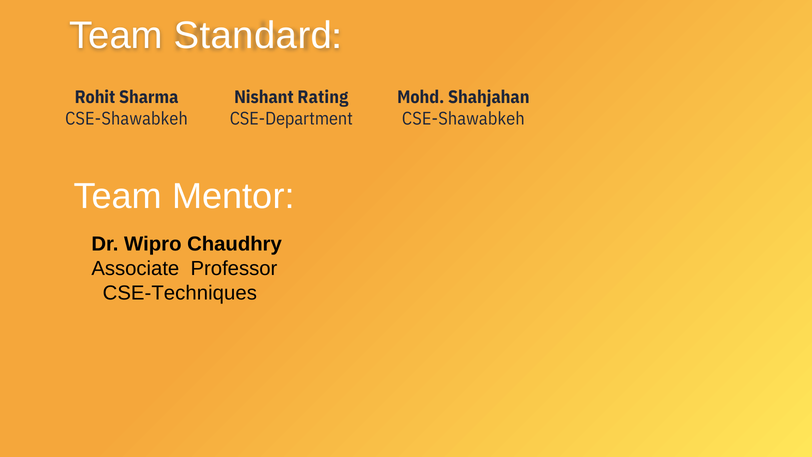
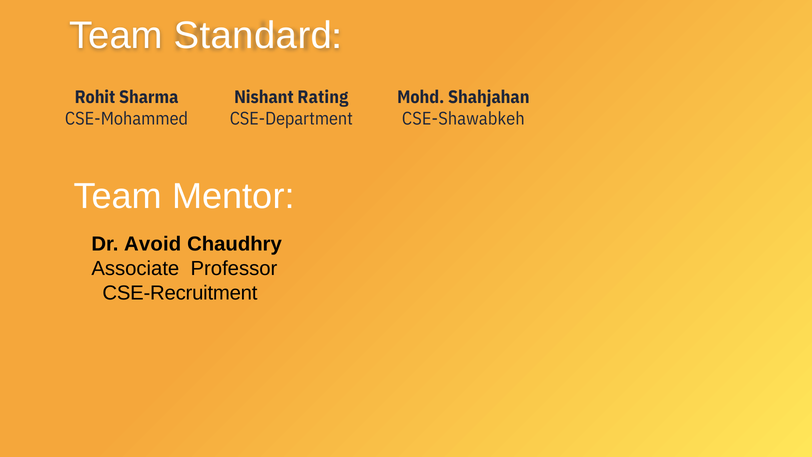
CSE-Shawabkeh at (126, 119): CSE-Shawabkeh -> CSE-Mohammed
Wipro: Wipro -> Avoid
CSE-Techniques: CSE-Techniques -> CSE-Recruitment
